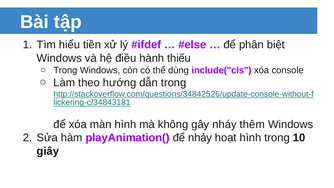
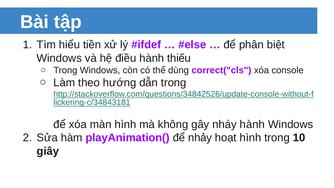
include("cls: include("cls -> correct("cls
nháy thêm: thêm -> hành
